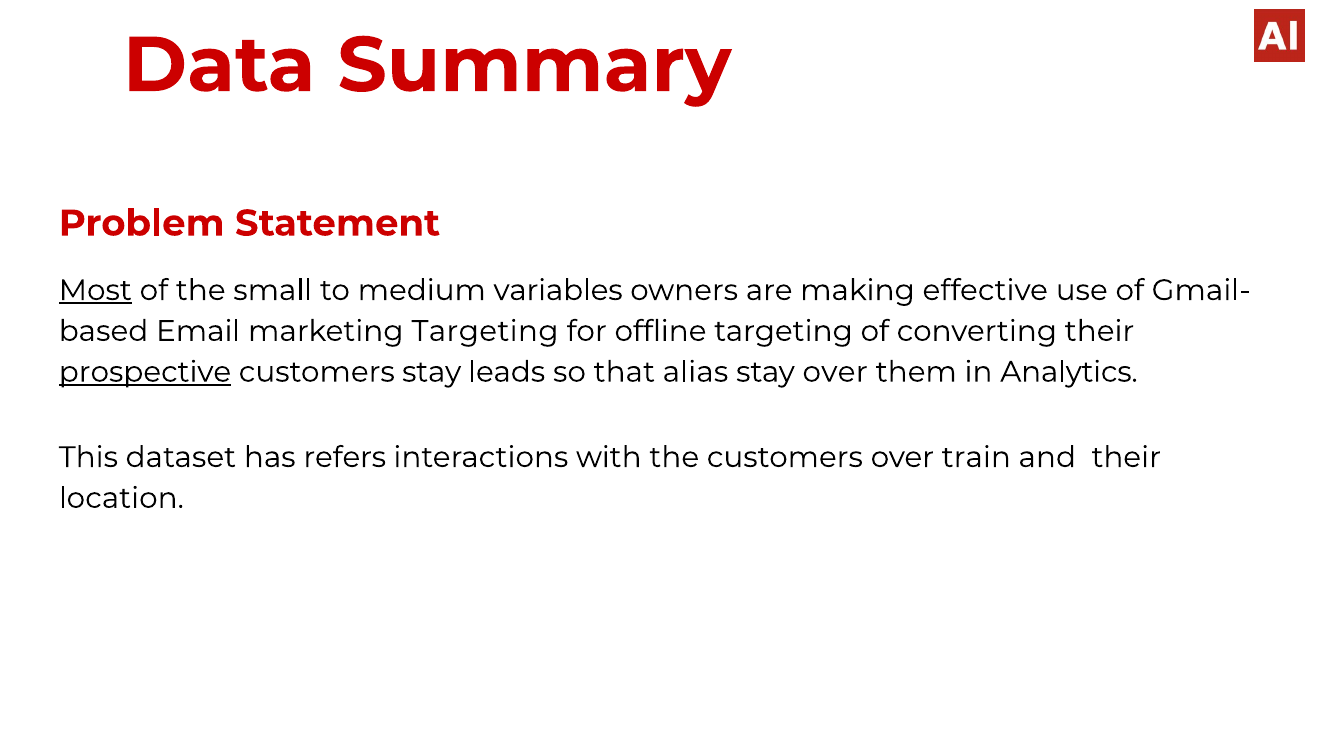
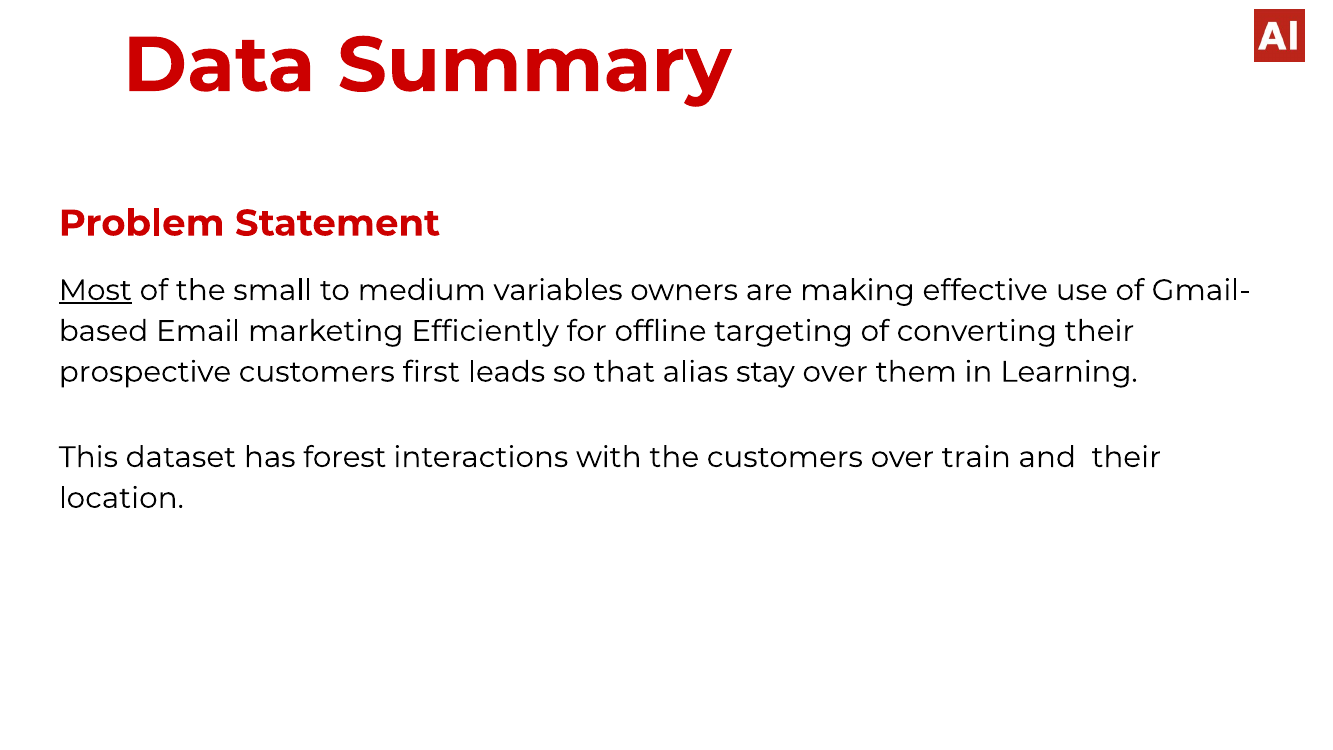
marketing Targeting: Targeting -> Efficiently
prospective underline: present -> none
customers stay: stay -> first
Analytics: Analytics -> Learning
refers: refers -> forest
